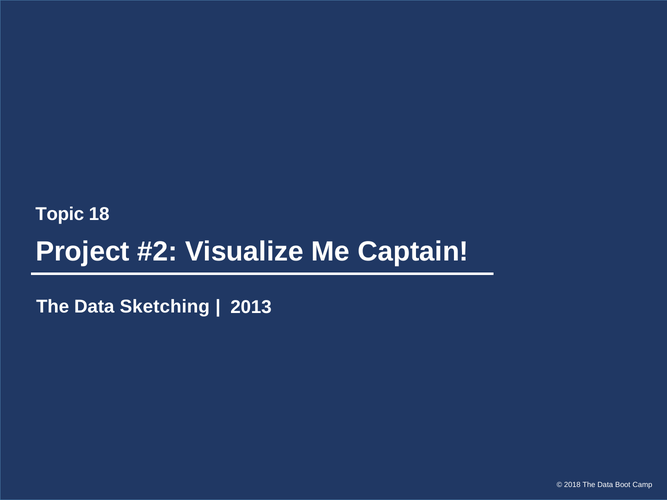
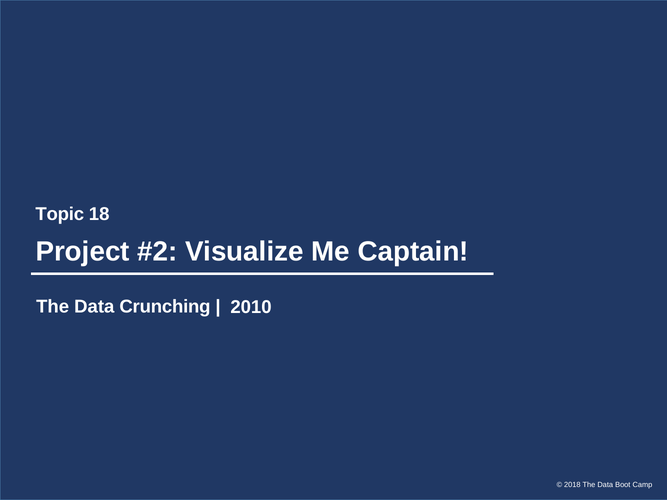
Sketching: Sketching -> Crunching
2013: 2013 -> 2010
